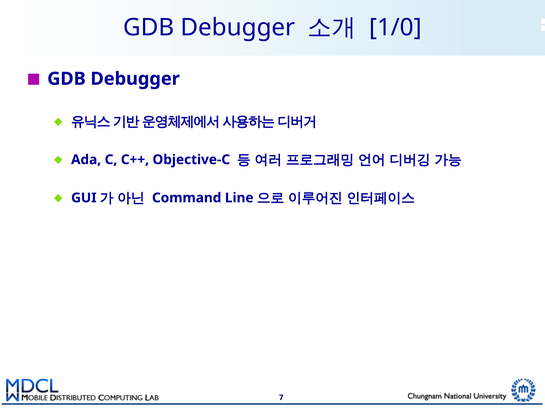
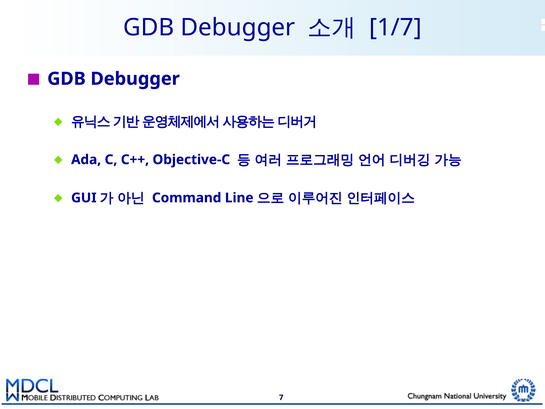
1/0: 1/0 -> 1/7
